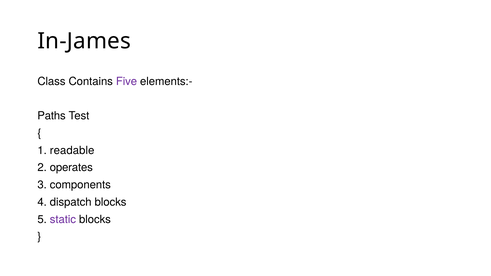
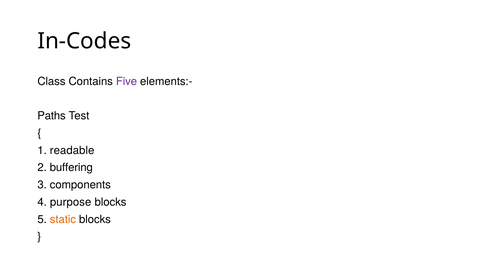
In-James: In-James -> In-Codes
operates: operates -> buffering
dispatch: dispatch -> purpose
static colour: purple -> orange
